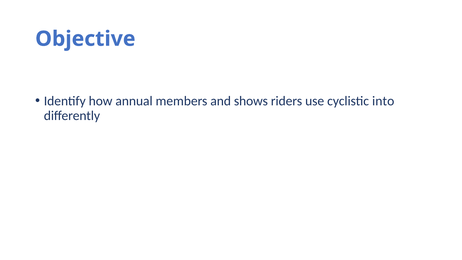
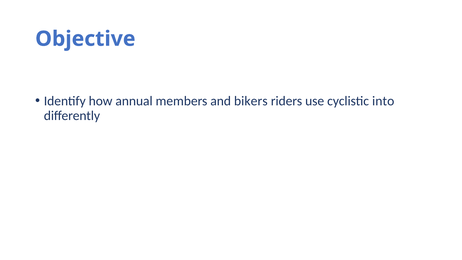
shows: shows -> bikers
